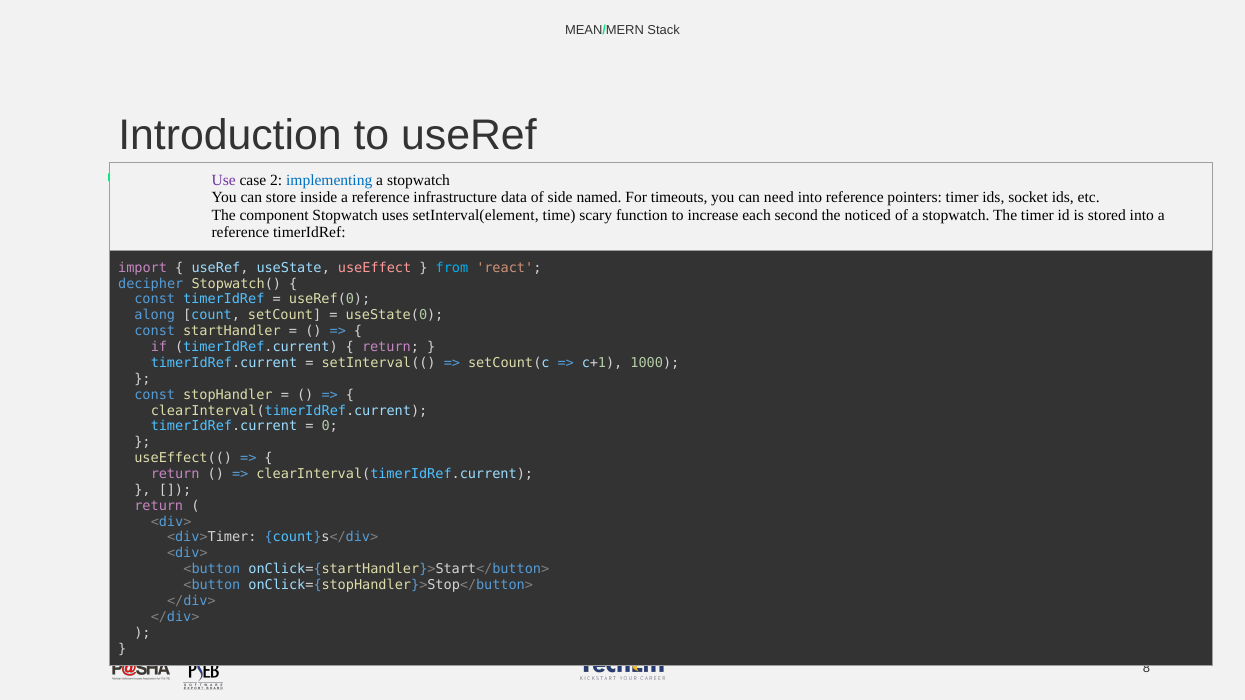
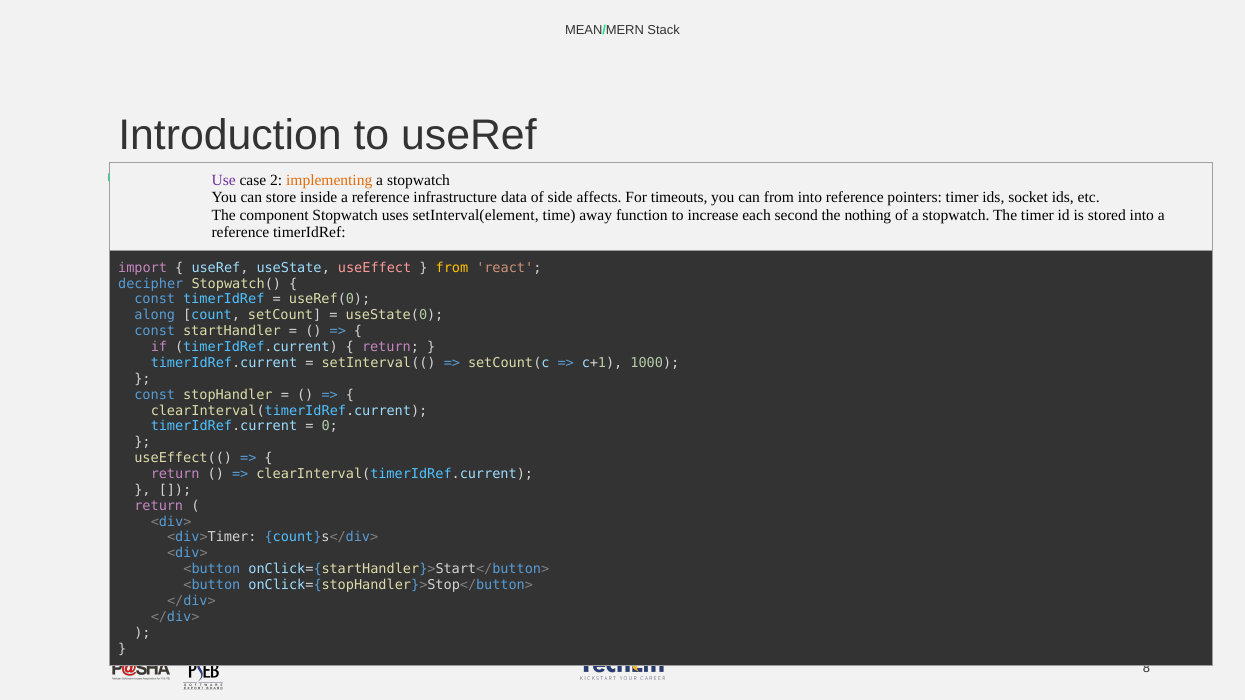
implementing colour: blue -> orange
named: named -> affects
can need: need -> from
scary: scary -> away
noticed: noticed -> nothing
from at (452, 268) colour: light blue -> yellow
